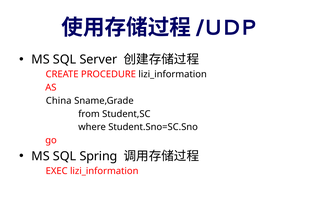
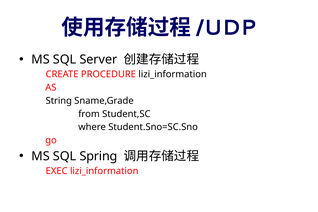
China: China -> String
